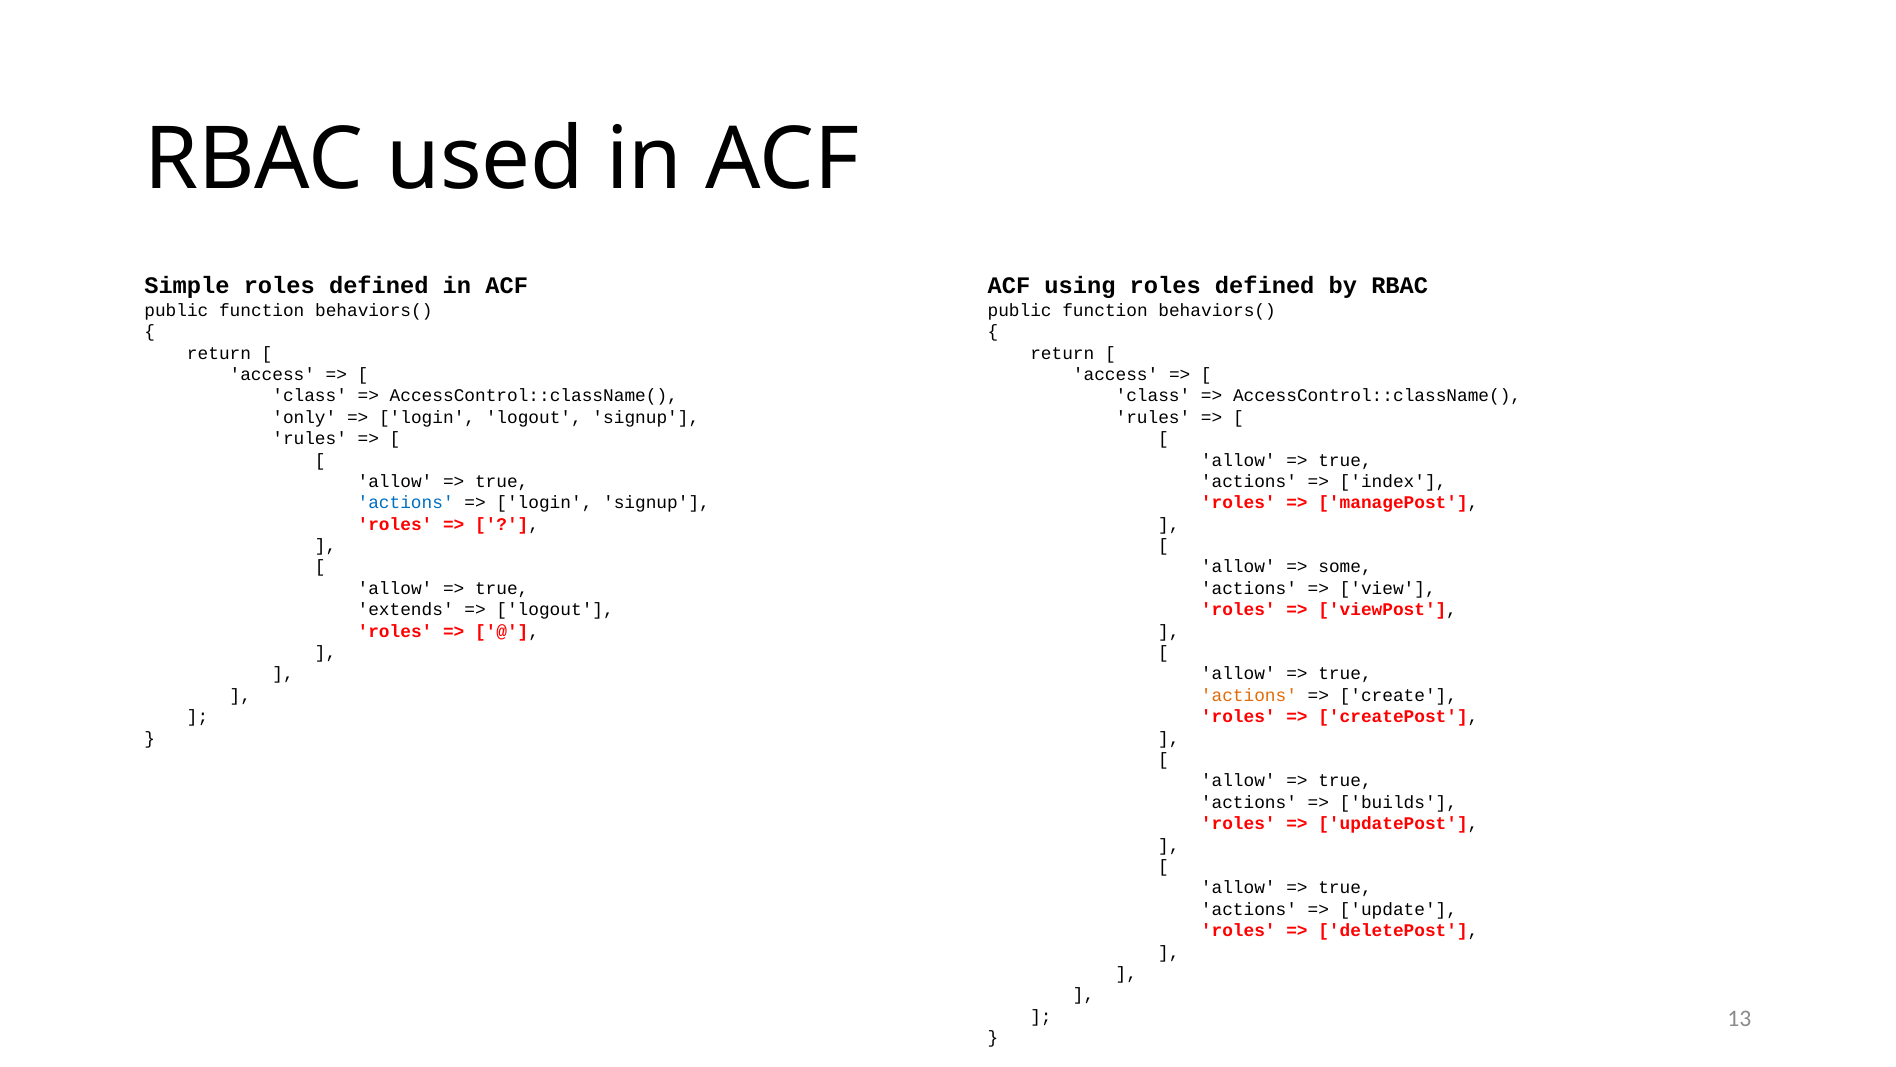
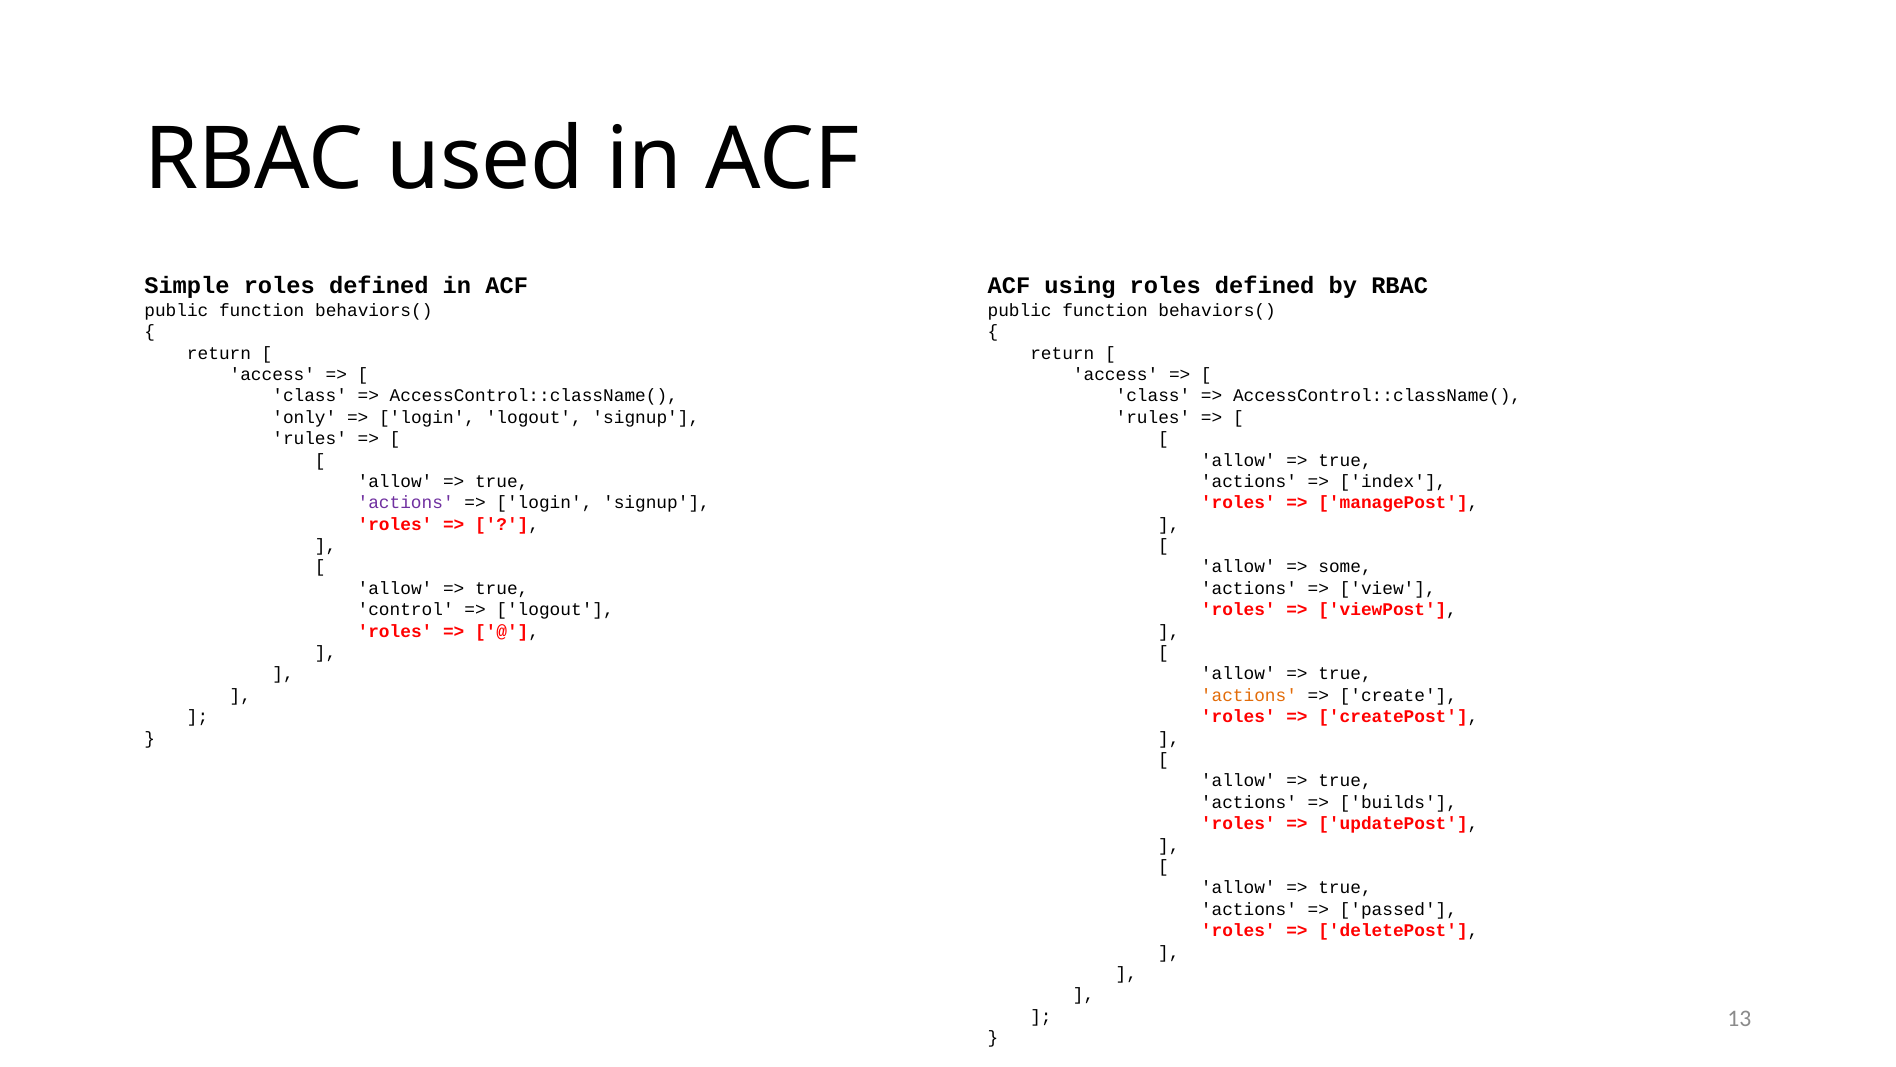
actions at (406, 503) colour: blue -> purple
extends: extends -> control
update: update -> passed
